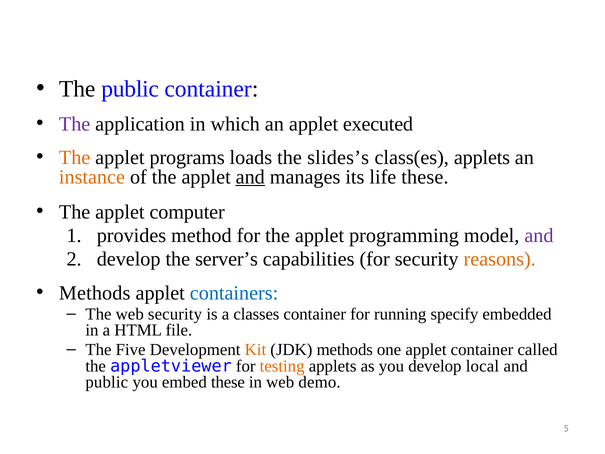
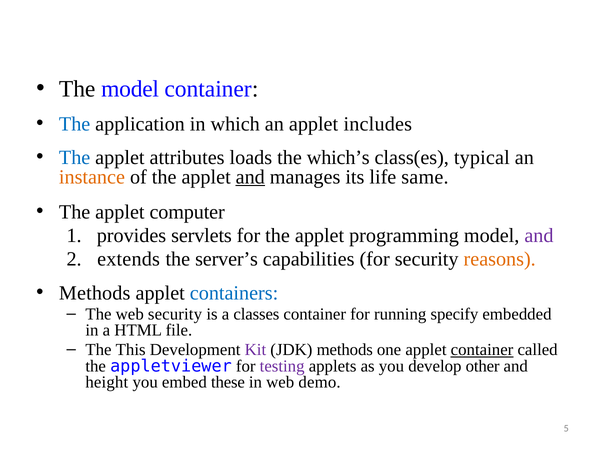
The public: public -> model
The at (75, 124) colour: purple -> blue
executed: executed -> includes
The at (75, 157) colour: orange -> blue
programs: programs -> attributes
slides’s: slides’s -> which’s
class(es applets: applets -> typical
life these: these -> same
method: method -> servlets
develop at (129, 259): develop -> extends
Five: Five -> This
Kit colour: orange -> purple
container at (482, 350) underline: none -> present
testing colour: orange -> purple
local: local -> other
public at (107, 382): public -> height
